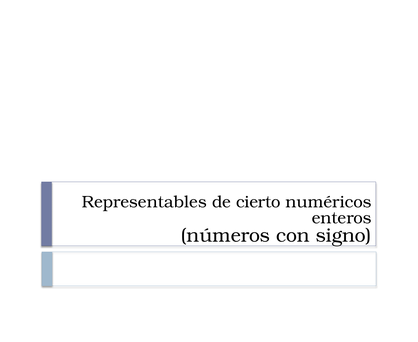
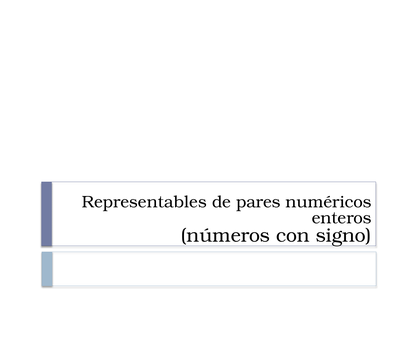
cierto: cierto -> pares
